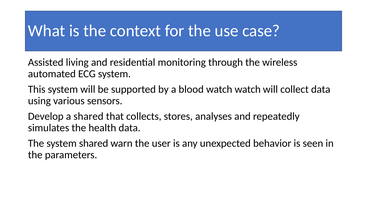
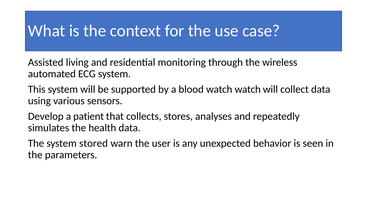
a shared: shared -> patient
system shared: shared -> stored
